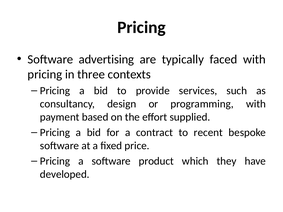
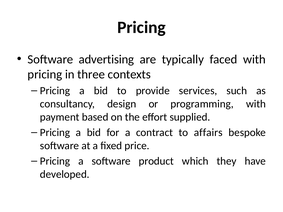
recent: recent -> affairs
